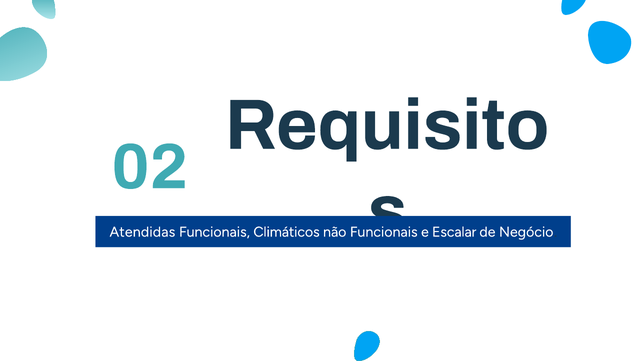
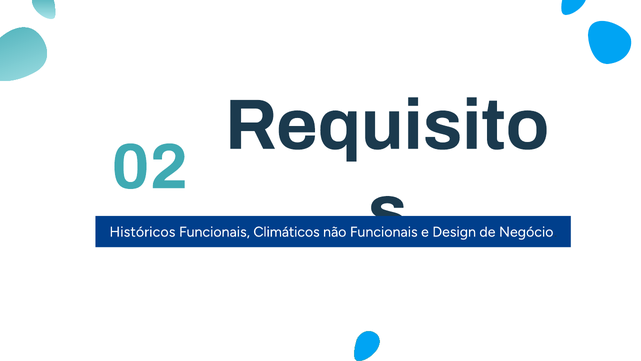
Atendidas: Atendidas -> Históricos
Escalar: Escalar -> Design
